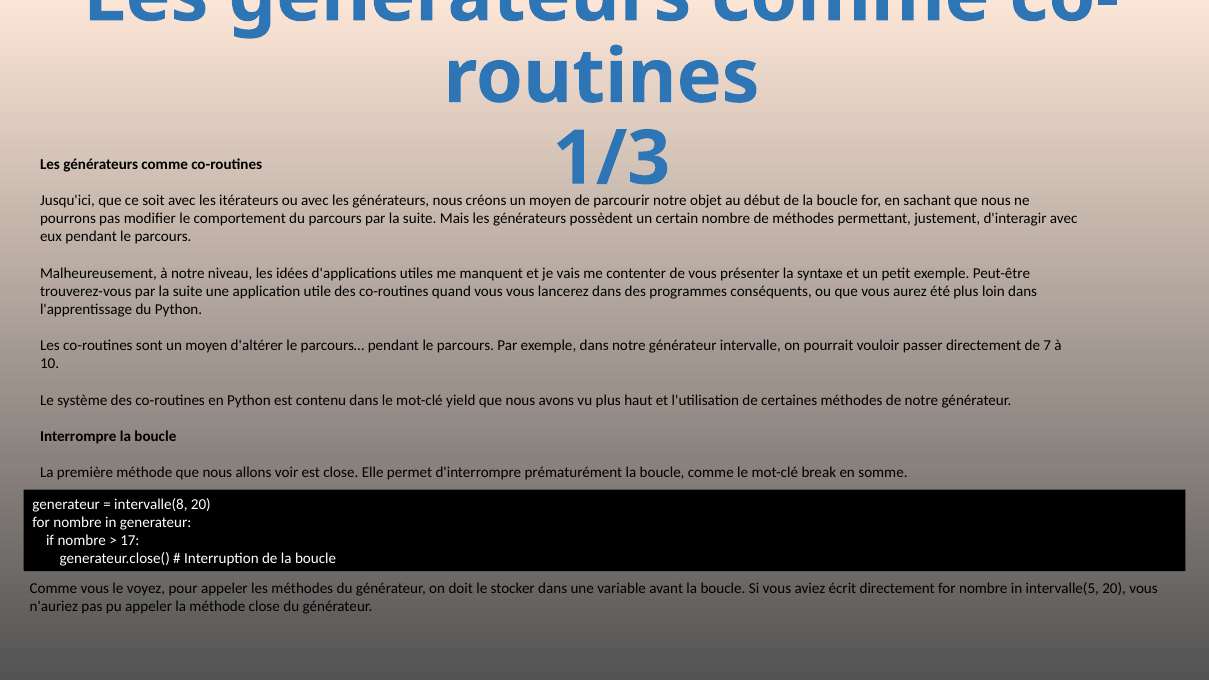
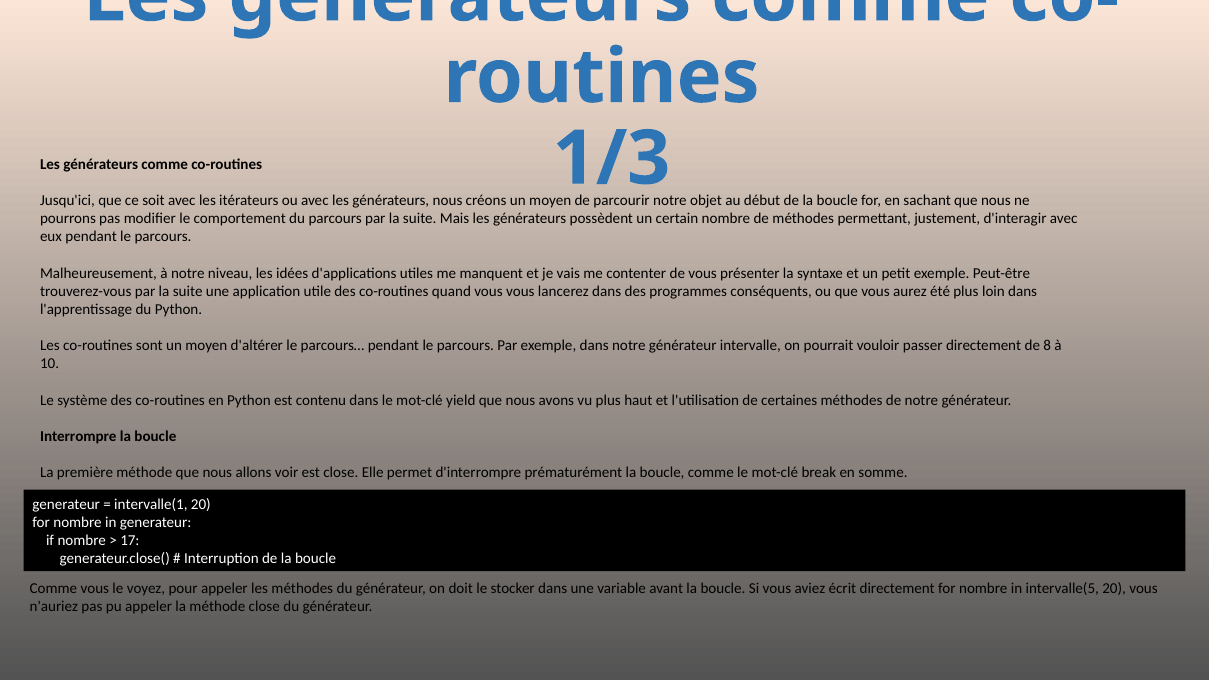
7: 7 -> 8
intervalle(8: intervalle(8 -> intervalle(1
